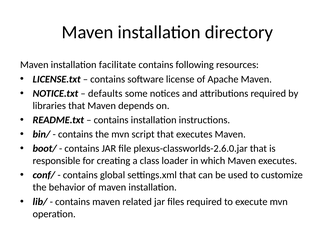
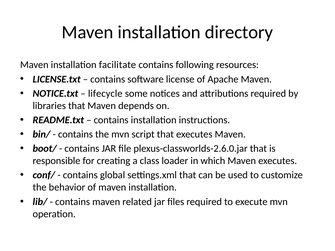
defaults: defaults -> lifecycle
